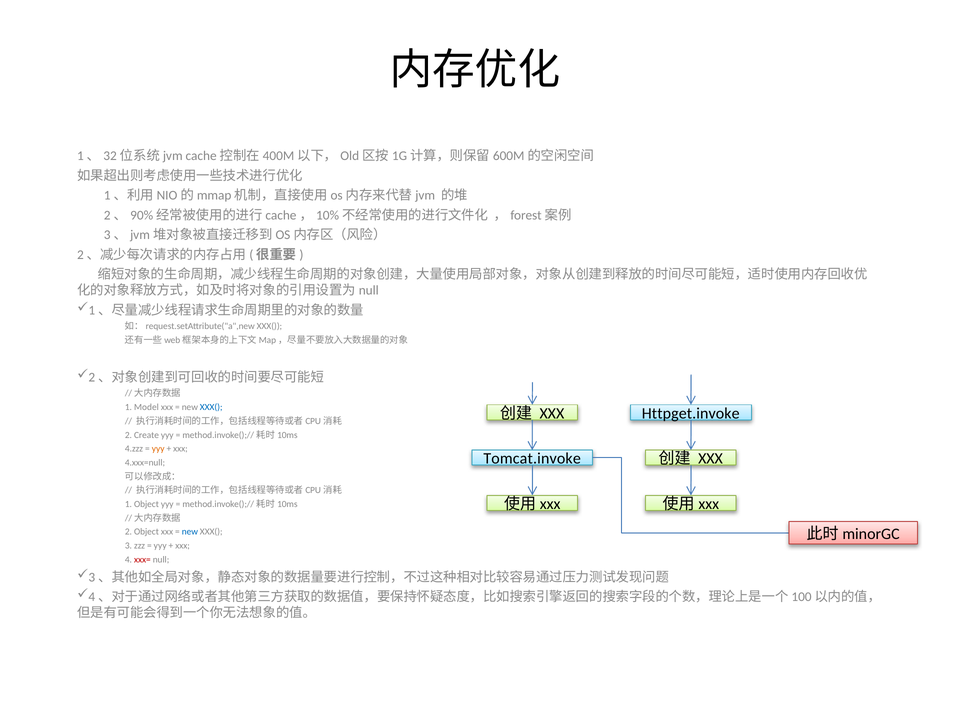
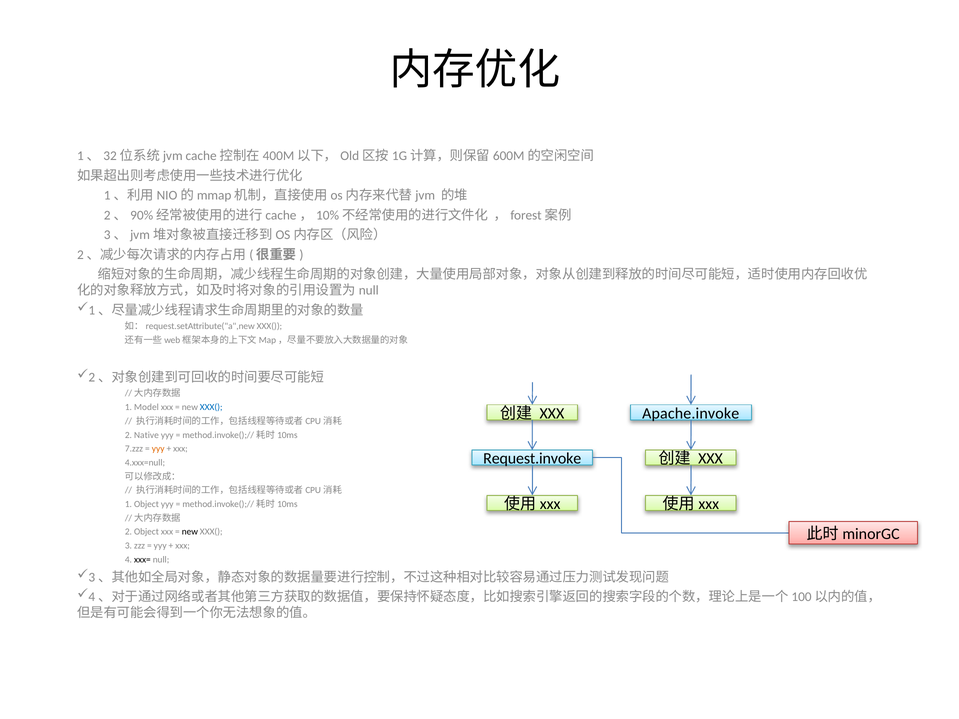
Httpget.invoke: Httpget.invoke -> Apache.invoke
Create: Create -> Native
4.zzz: 4.zzz -> 7.zzz
Tomcat.invoke: Tomcat.invoke -> Request.invoke
new at (190, 532) colour: blue -> black
xxx= colour: red -> black
